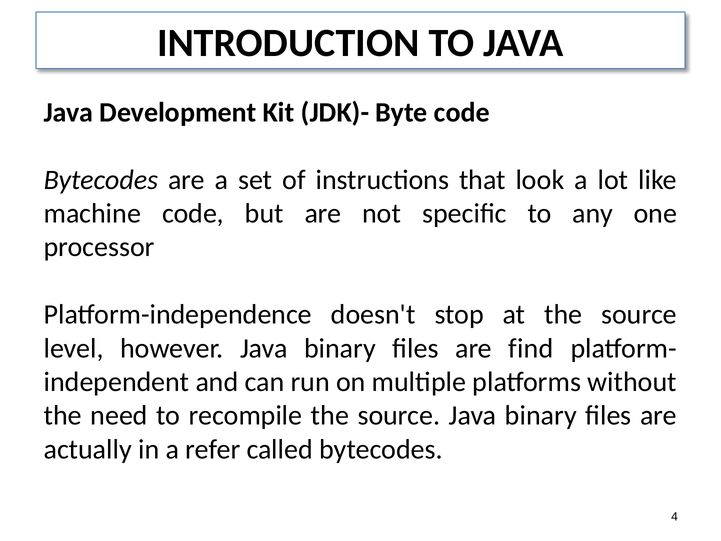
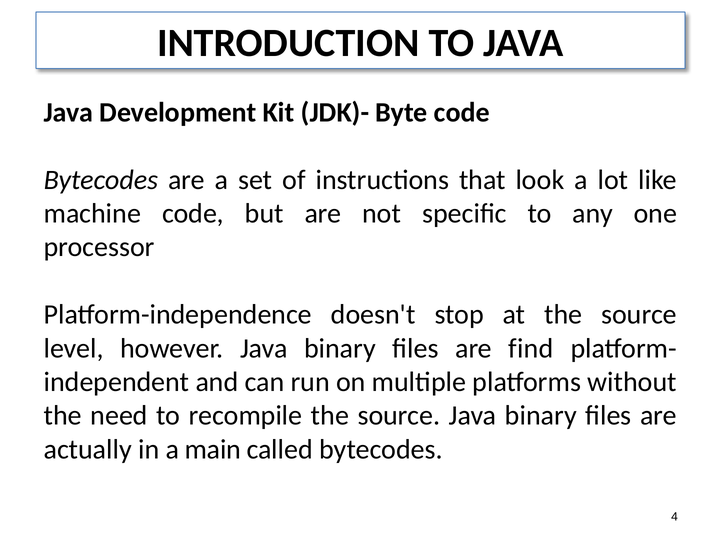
refer: refer -> main
